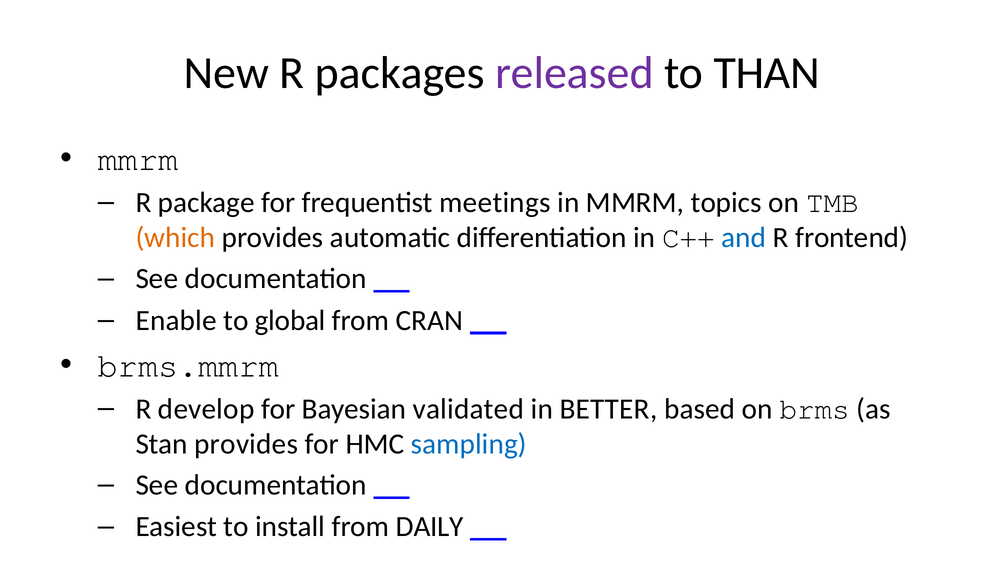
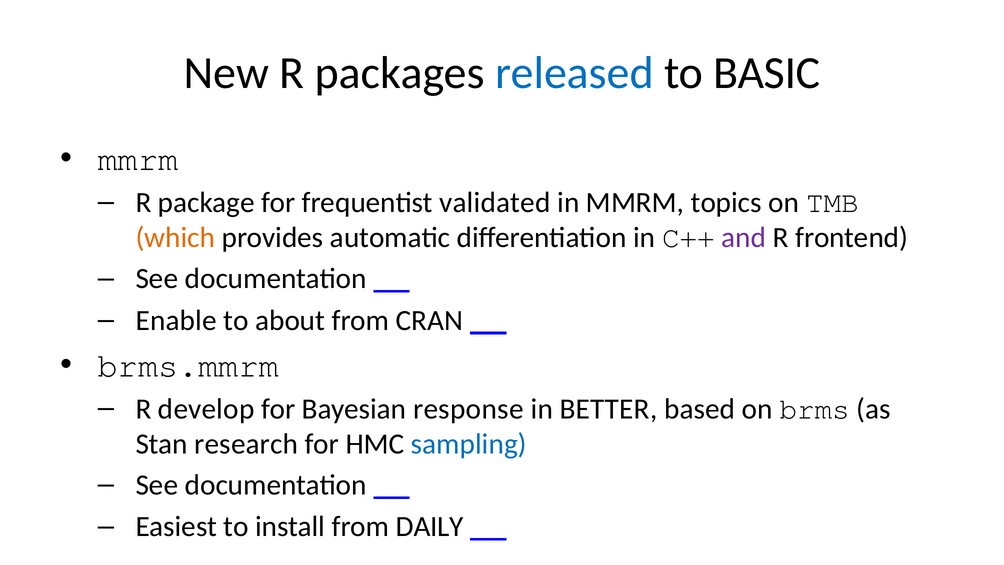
released colour: purple -> blue
THAN: THAN -> BASIC
meetings: meetings -> validated
and colour: blue -> purple
global: global -> about
validated: validated -> response
Stan provides: provides -> research
